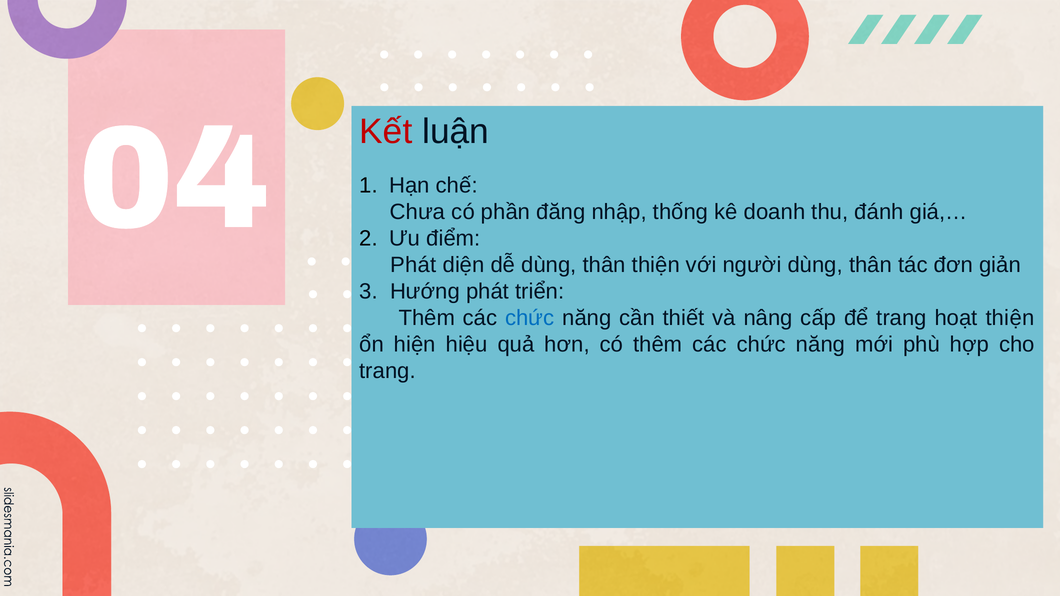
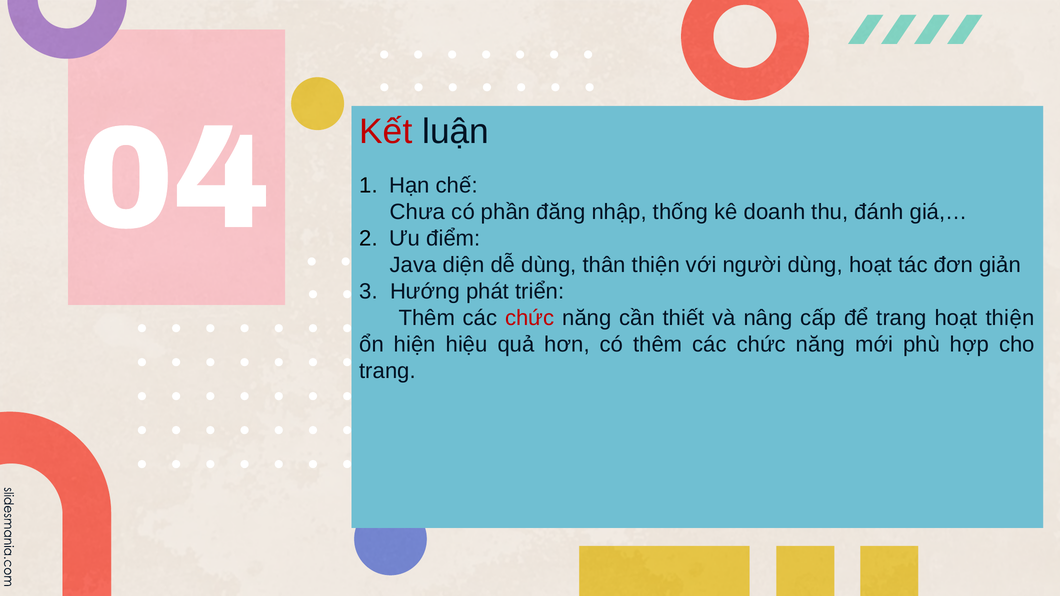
Phát at (413, 265): Phát -> Java
người dùng thân: thân -> hoạt
chức at (530, 318) colour: blue -> red
